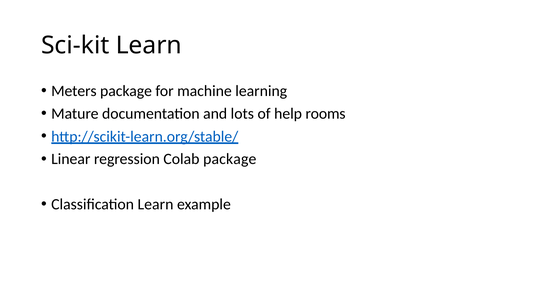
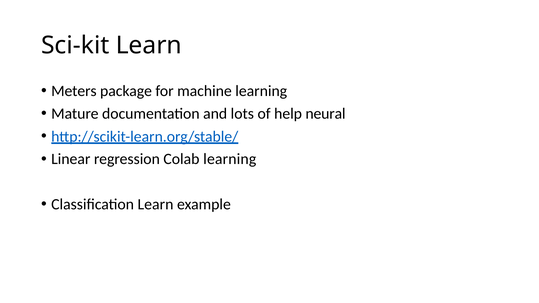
rooms: rooms -> neural
Colab package: package -> learning
